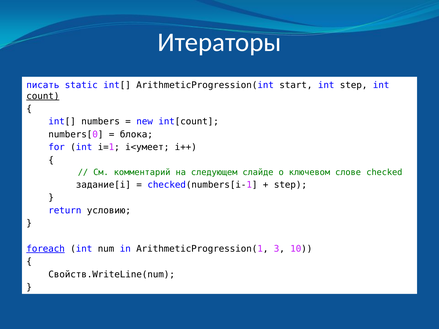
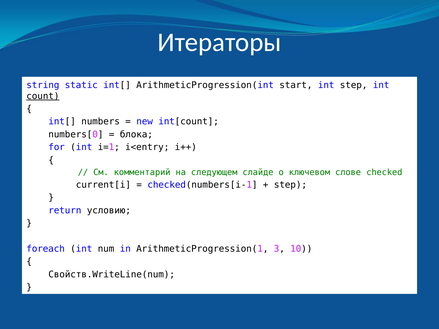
писать: писать -> string
i<умеет: i<умеет -> i<entry
задание[i: задание[i -> current[i
foreach underline: present -> none
